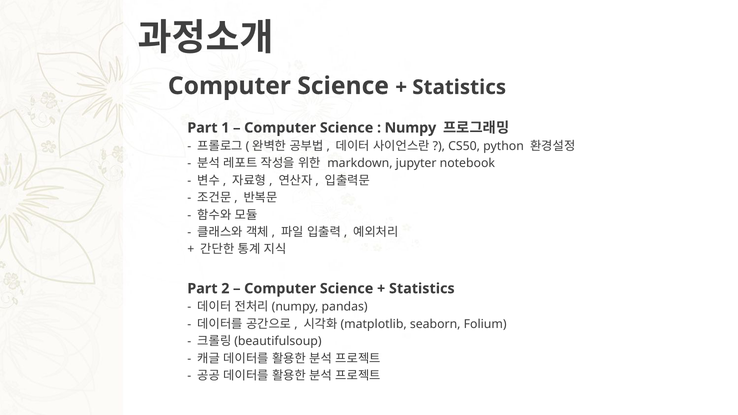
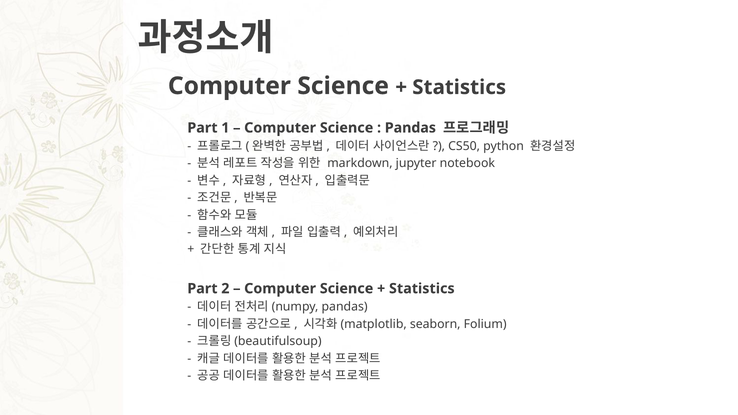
Numpy at (410, 128): Numpy -> Pandas
